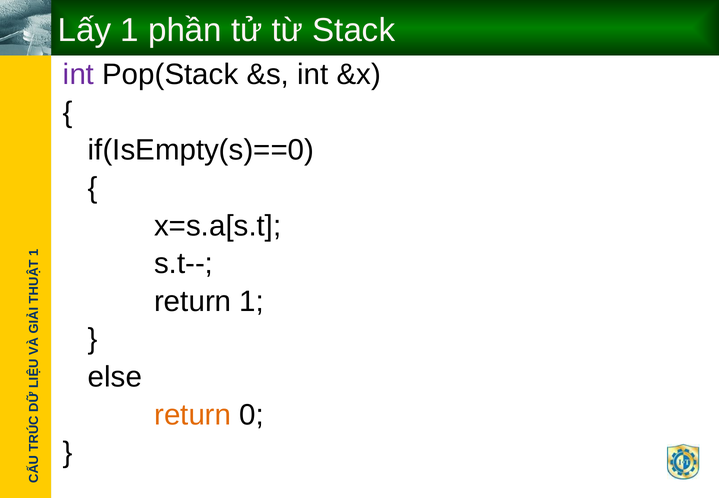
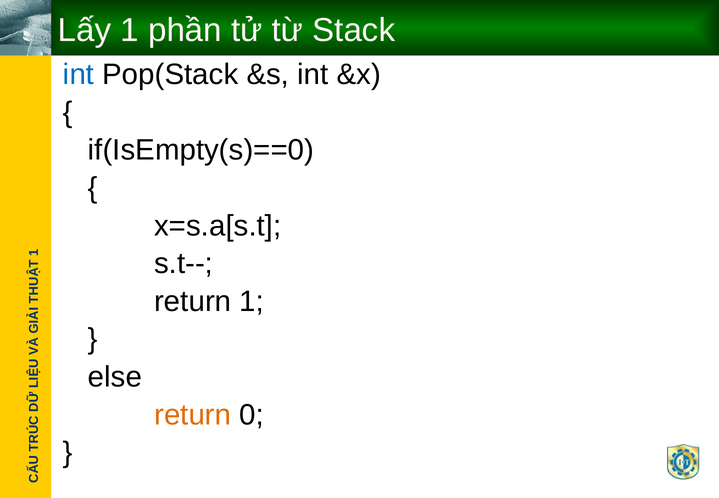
int at (79, 75) colour: purple -> blue
